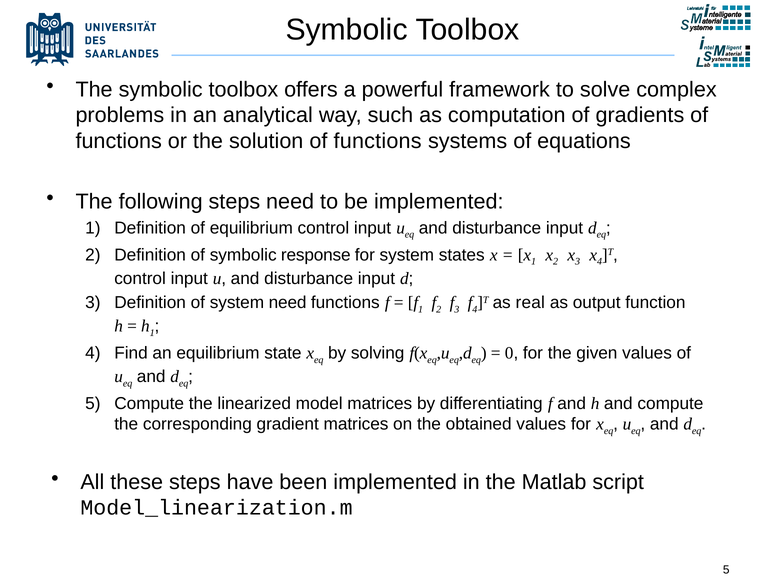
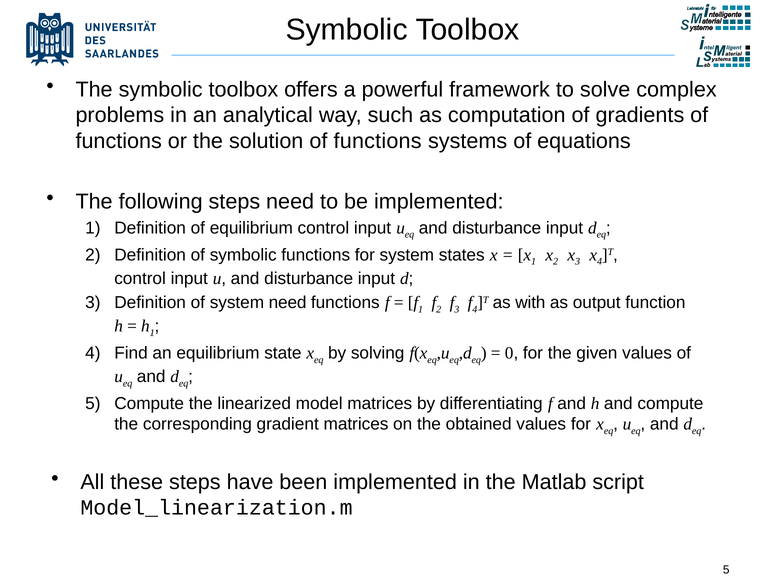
symbolic response: response -> functions
real: real -> with
